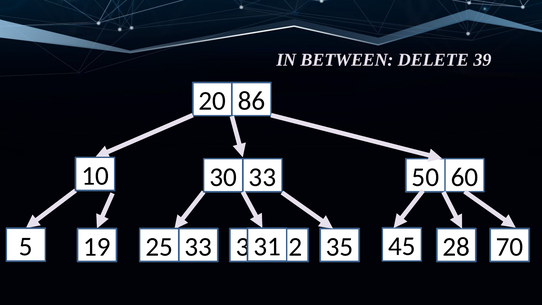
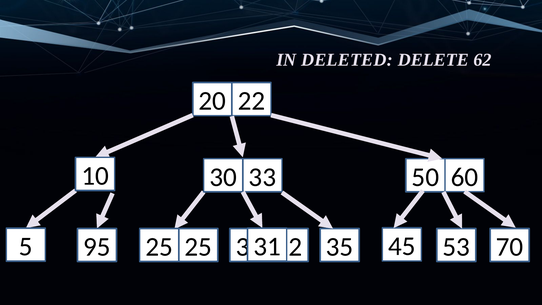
BETWEEN: BETWEEN -> DELETED
39: 39 -> 62
86: 86 -> 22
19: 19 -> 95
25 33: 33 -> 25
28: 28 -> 53
